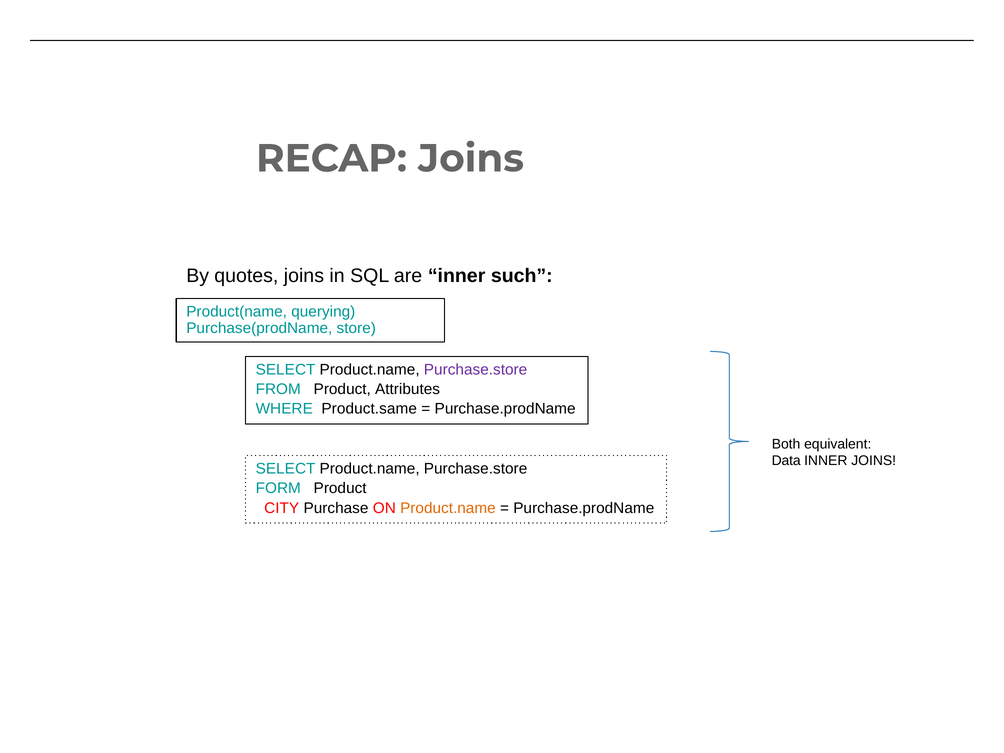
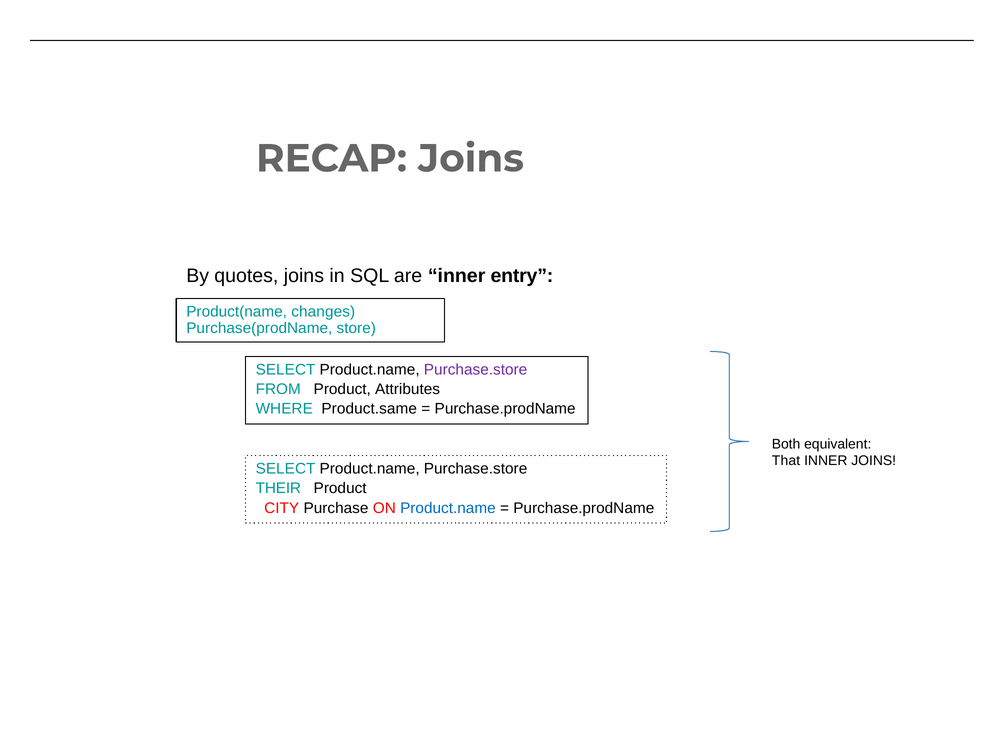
such: such -> entry
querying: querying -> changes
Data: Data -> That
FORM: FORM -> THEIR
Product.name at (448, 508) colour: orange -> blue
